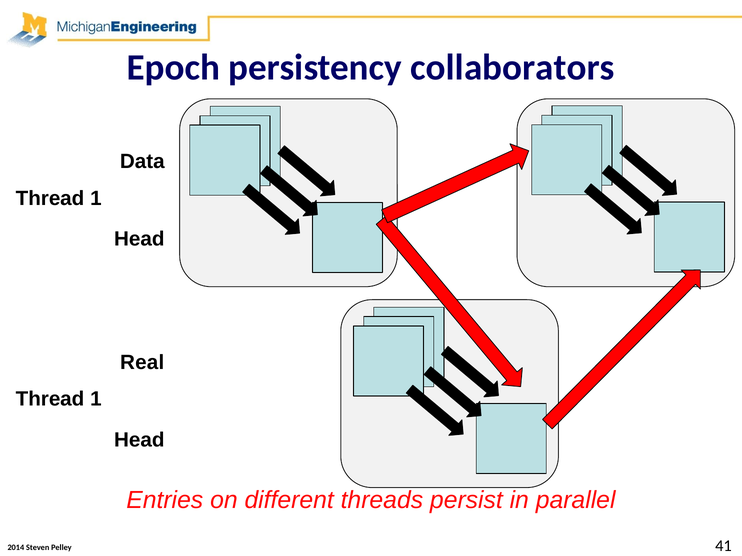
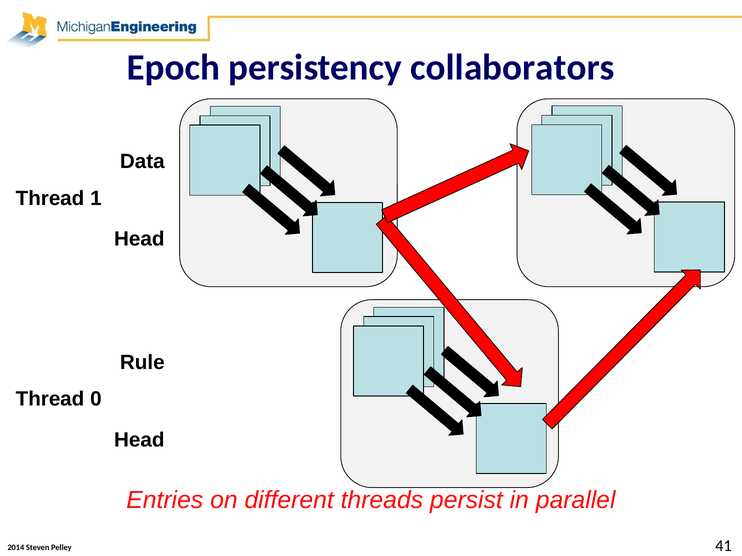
Real: Real -> Rule
1 at (96, 399): 1 -> 0
